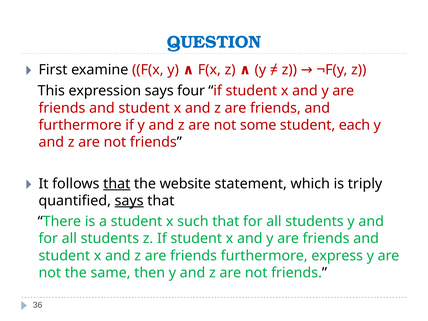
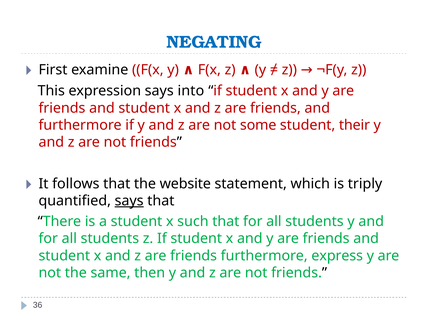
QUESTION: QUESTION -> NEGATING
four: four -> into
each: each -> their
that at (117, 184) underline: present -> none
